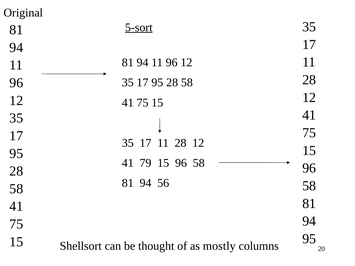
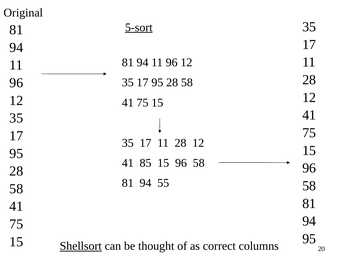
79: 79 -> 85
56: 56 -> 55
Shellsort underline: none -> present
mostly: mostly -> correct
